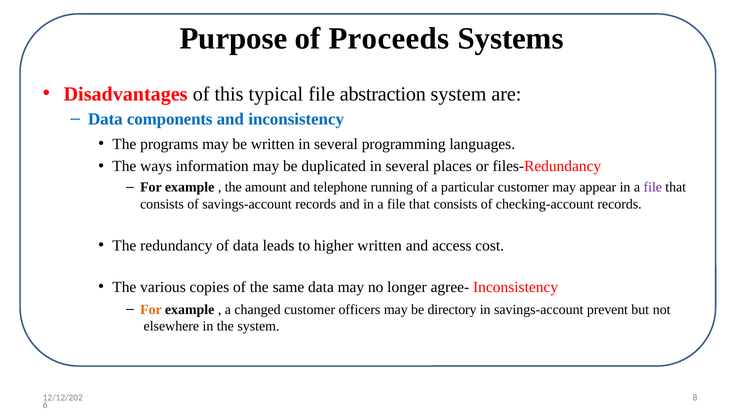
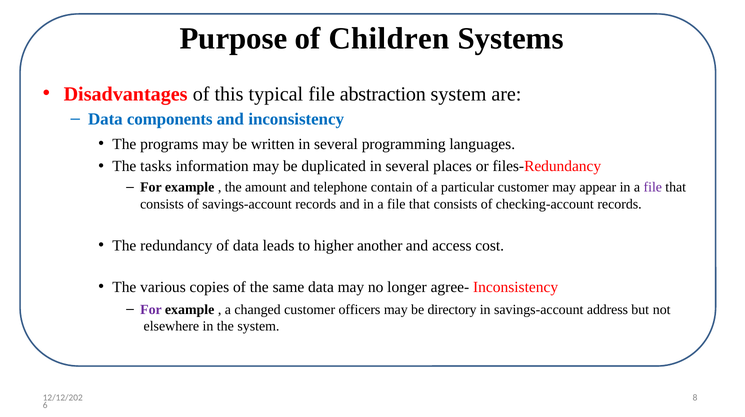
Proceeds: Proceeds -> Children
ways: ways -> tasks
running: running -> contain
higher written: written -> another
For at (151, 310) colour: orange -> purple
prevent: prevent -> address
